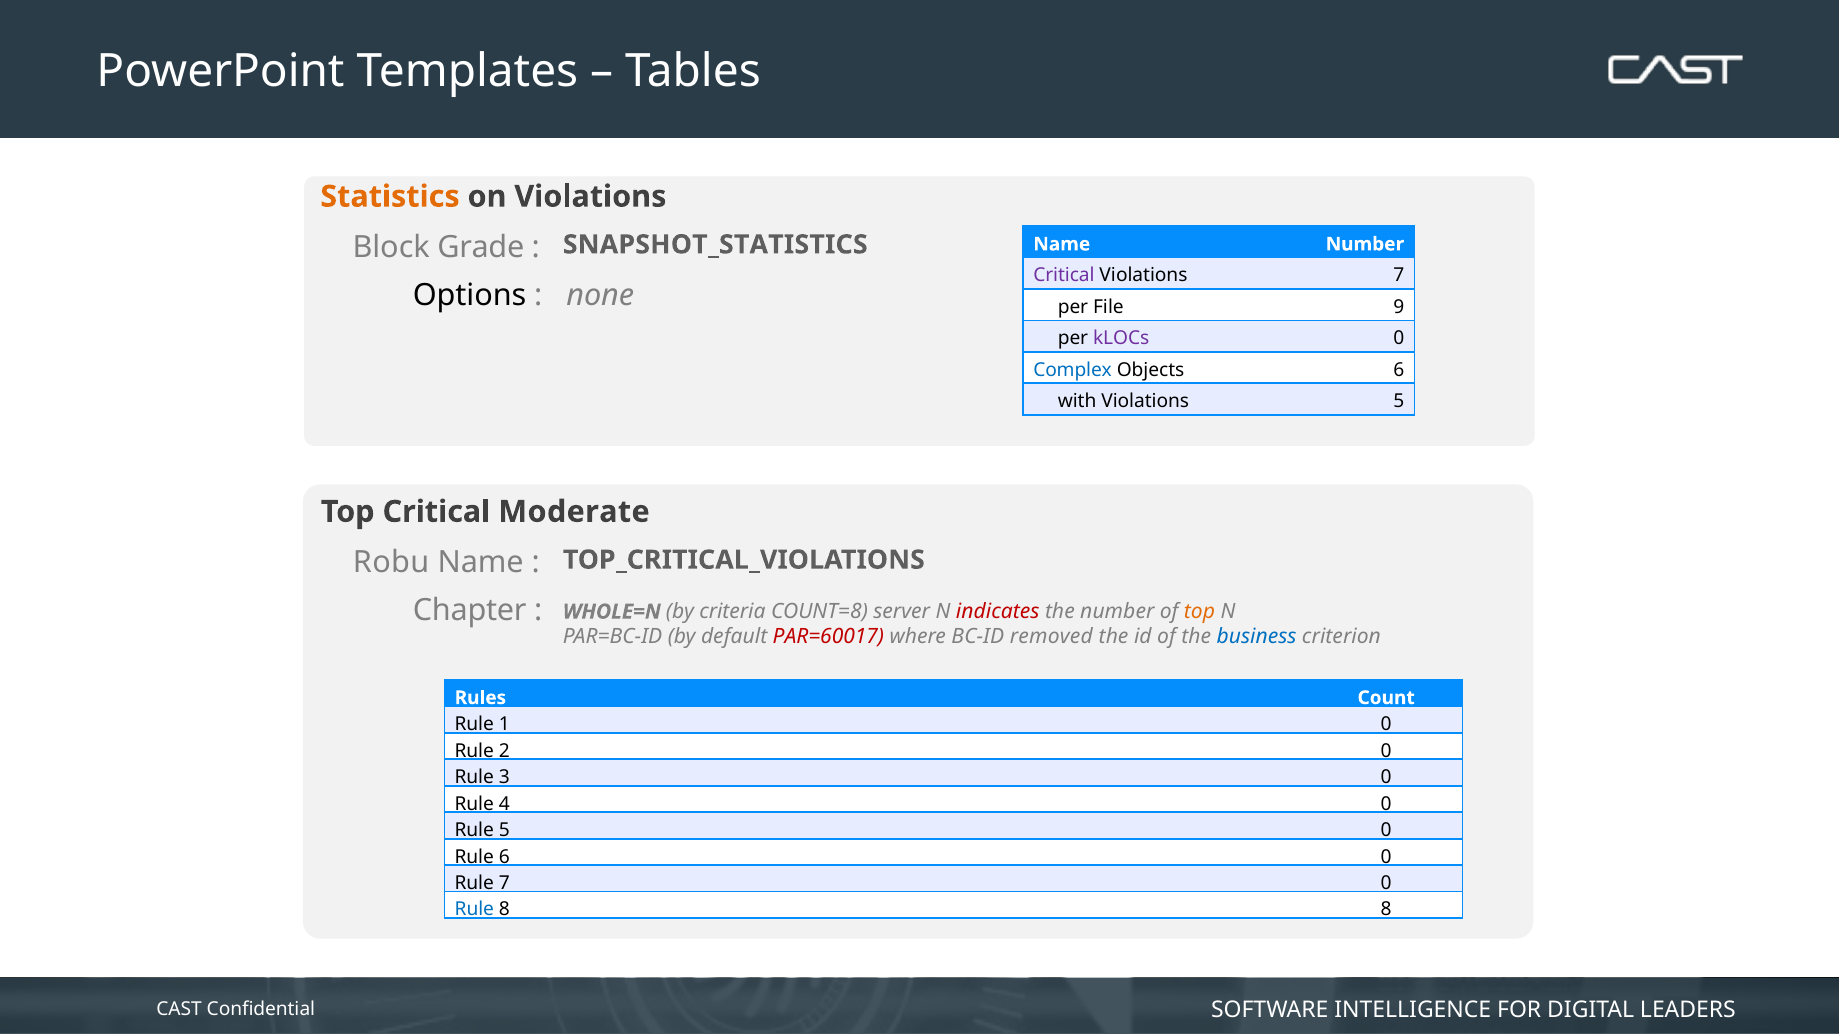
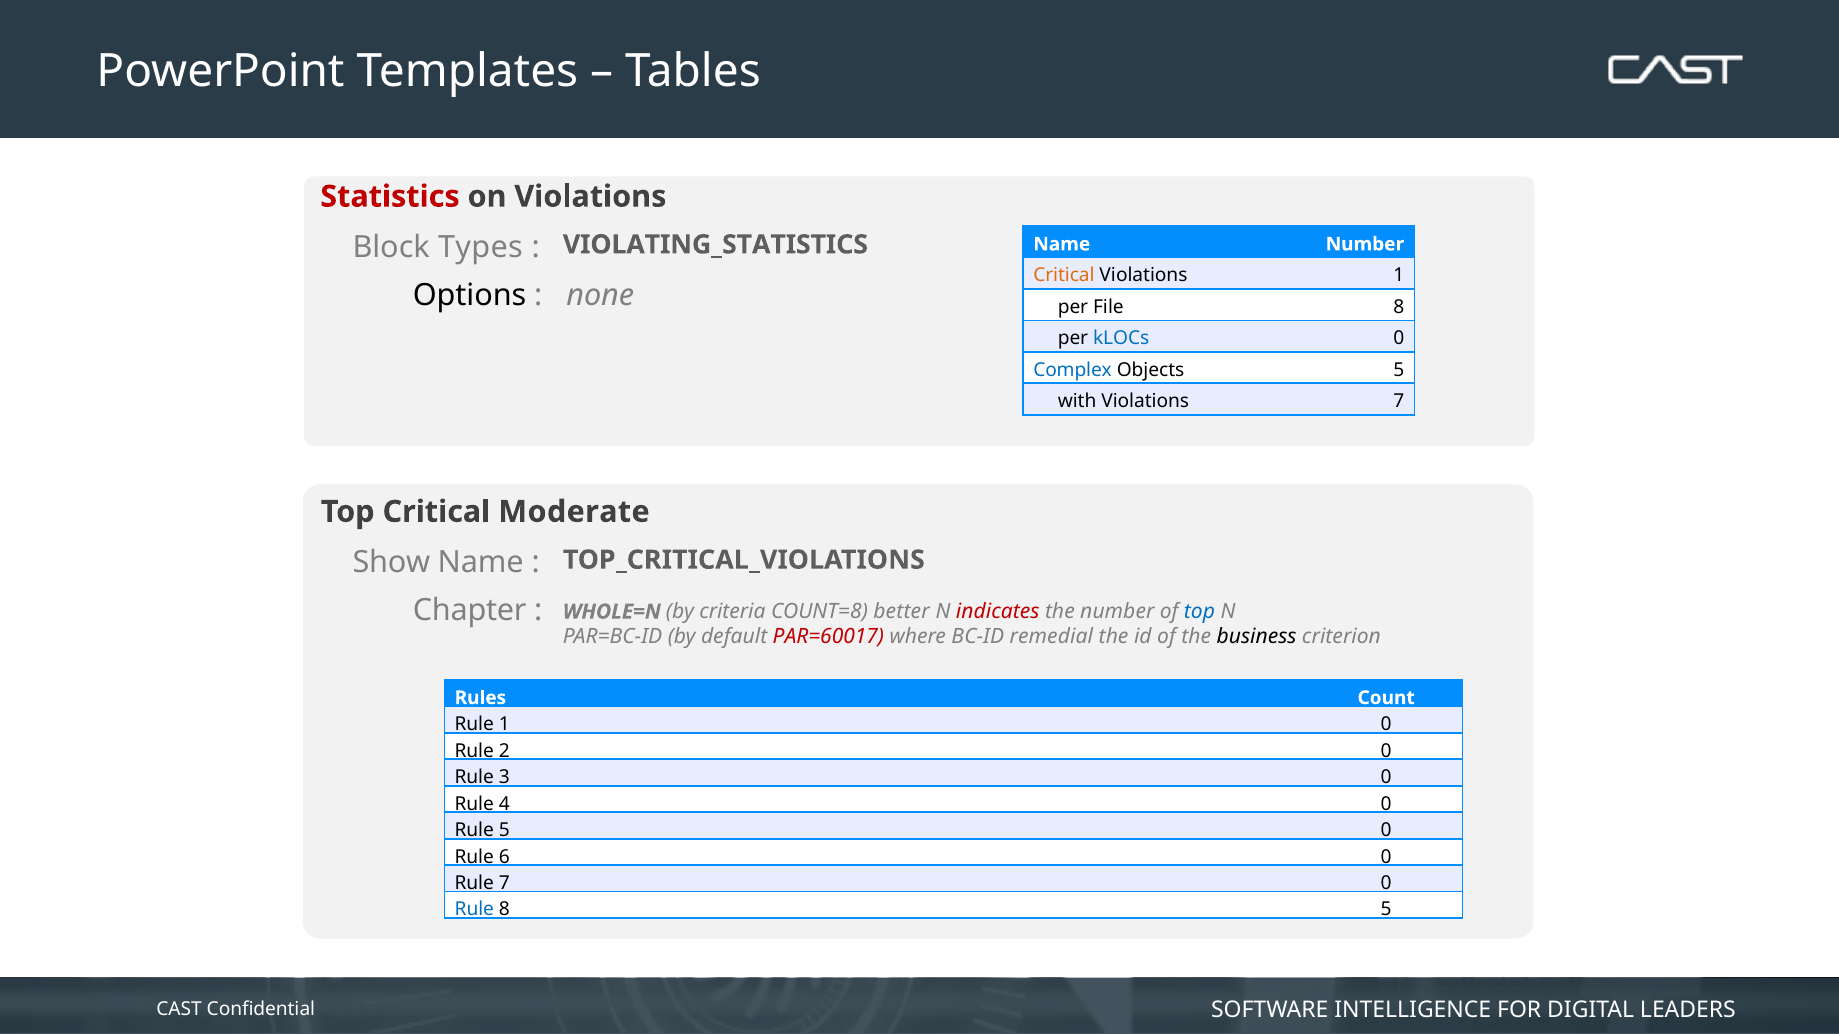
Statistics colour: orange -> red
Grade: Grade -> Types
SNAPSHOT_STATISTICS: SNAPSHOT_STATISTICS -> VIOLATING_STATISTICS
Critical at (1064, 276) colour: purple -> orange
Violations 7: 7 -> 1
File 9: 9 -> 8
kLOCs colour: purple -> blue
Objects 6: 6 -> 5
Violations 5: 5 -> 7
Robu: Robu -> Show
server: server -> better
top at (1199, 612) colour: orange -> blue
removed: removed -> remedial
business colour: blue -> black
8 8: 8 -> 5
